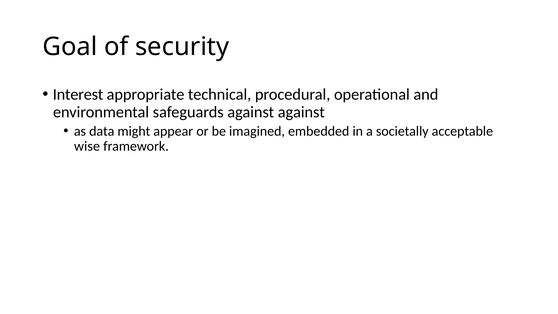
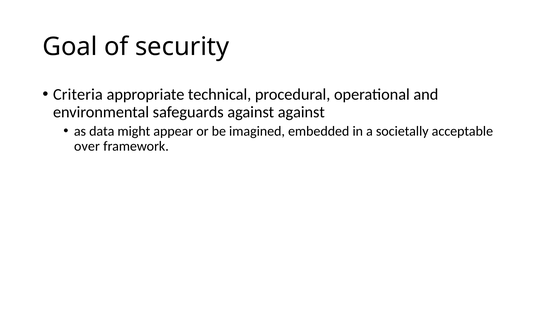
Interest: Interest -> Criteria
wise: wise -> over
